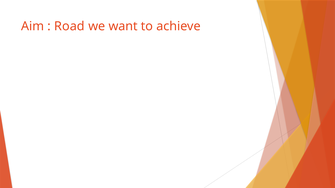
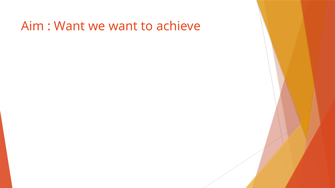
Road at (69, 26): Road -> Want
